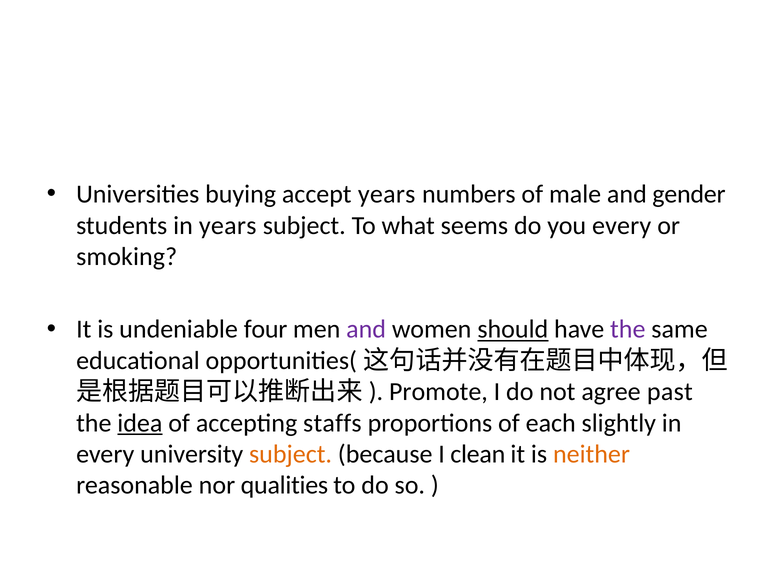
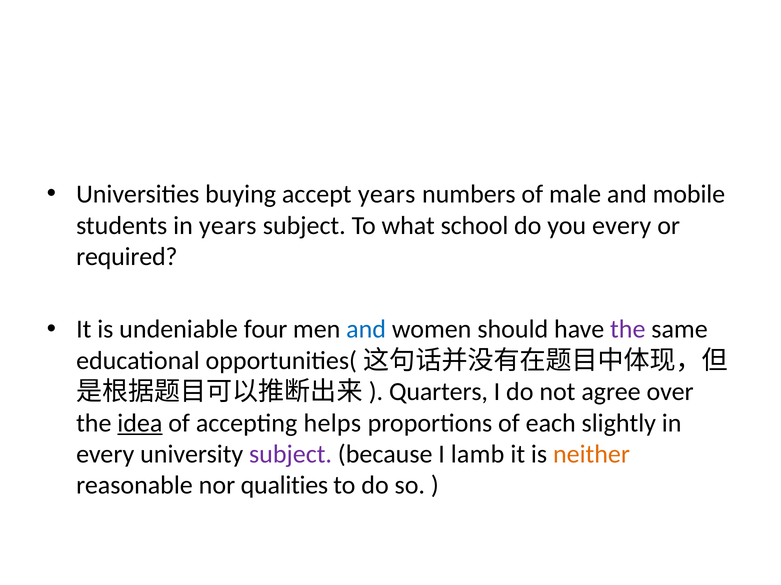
gender: gender -> mobile
seems: seems -> school
smoking: smoking -> required
and at (366, 330) colour: purple -> blue
should underline: present -> none
Promote: Promote -> Quarters
past: past -> over
staffs: staffs -> helps
subject at (291, 455) colour: orange -> purple
clean: clean -> lamb
